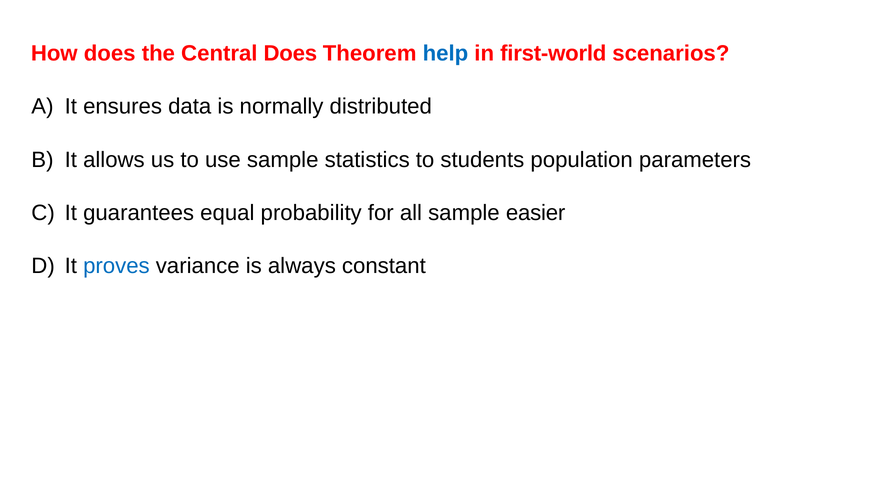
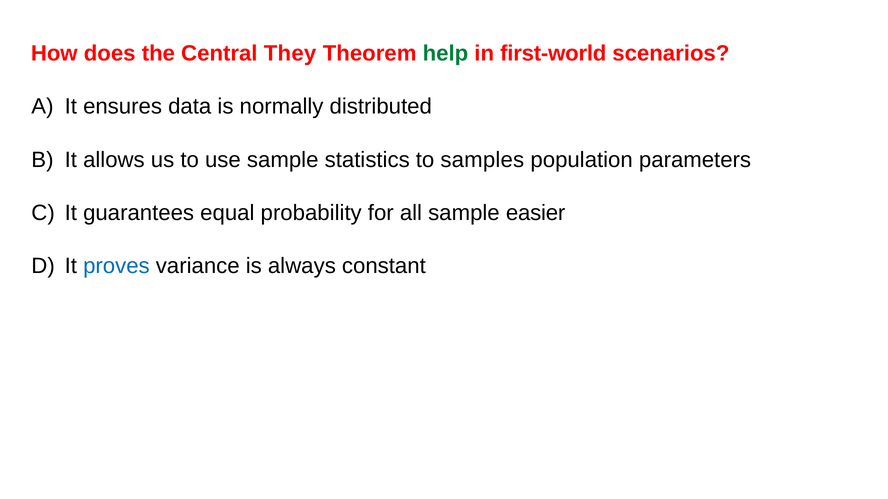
Central Does: Does -> They
help colour: blue -> green
students: students -> samples
